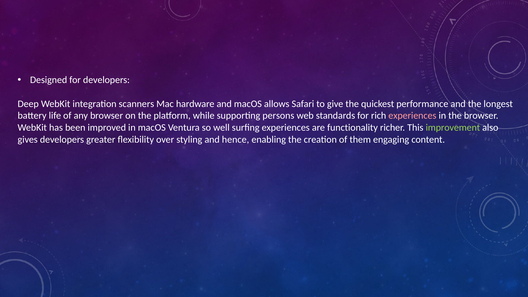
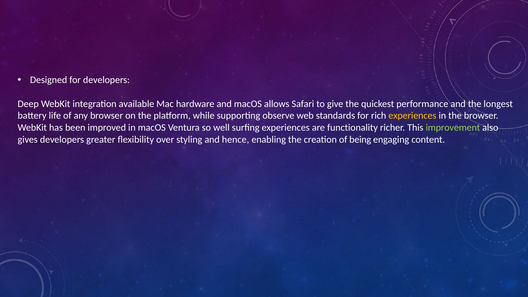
scanners: scanners -> available
persons: persons -> observe
experiences at (412, 116) colour: pink -> yellow
them: them -> being
